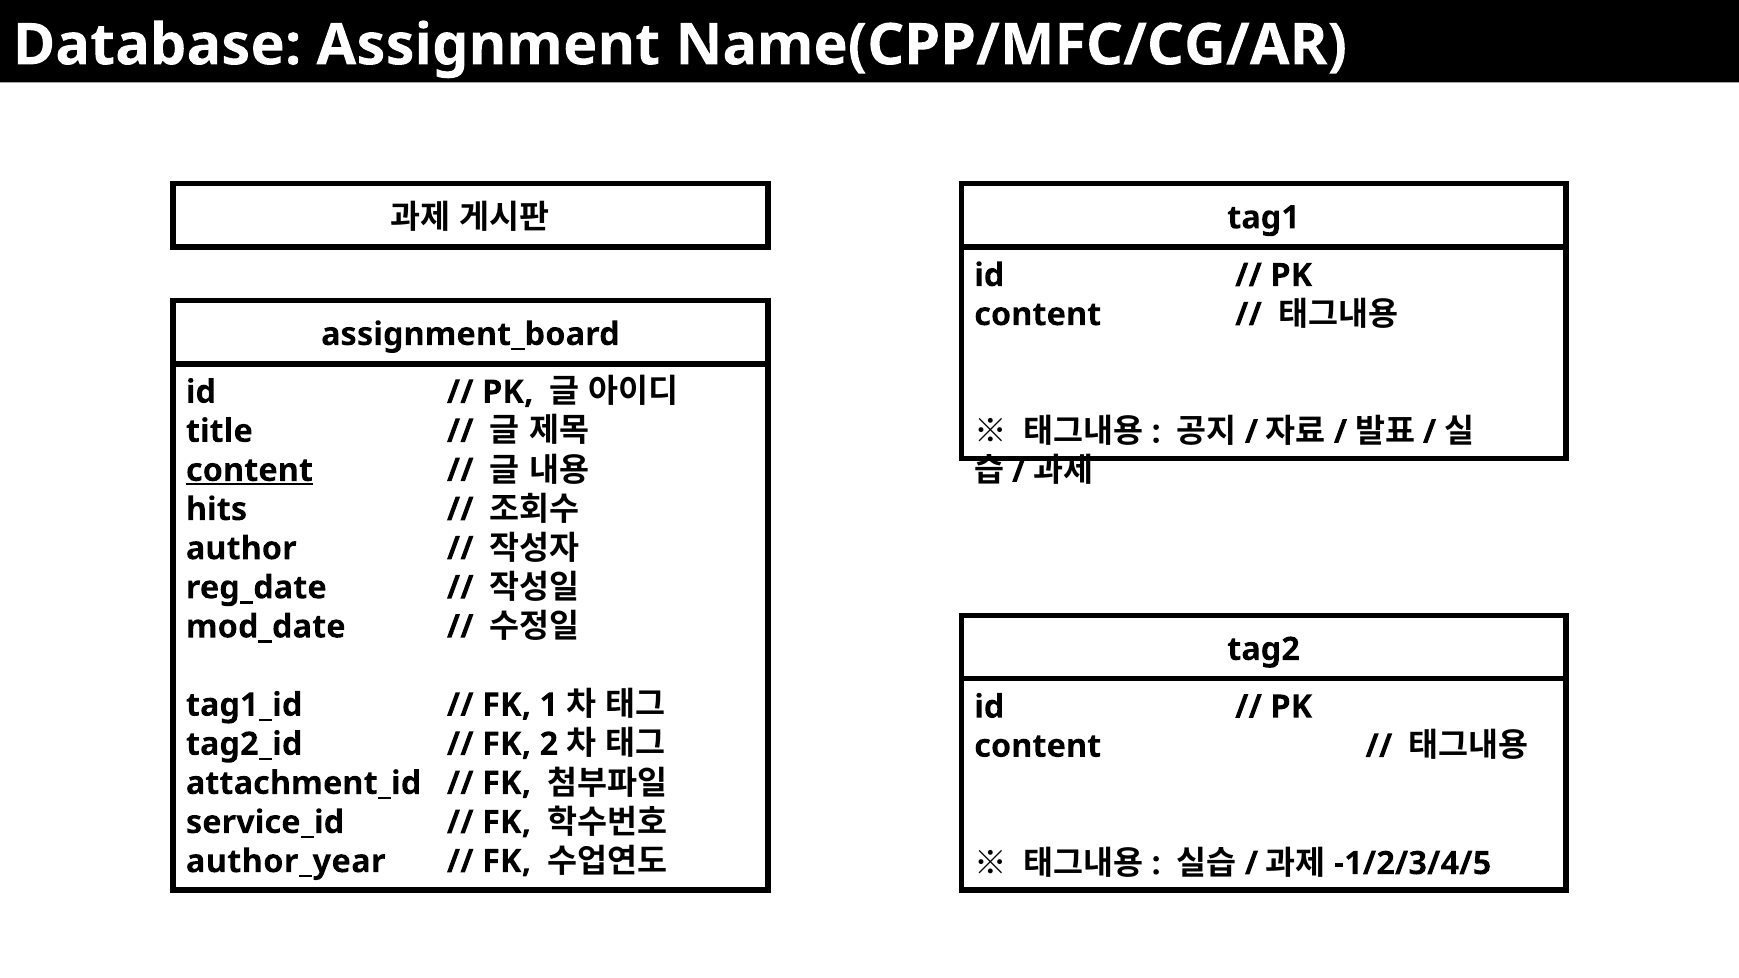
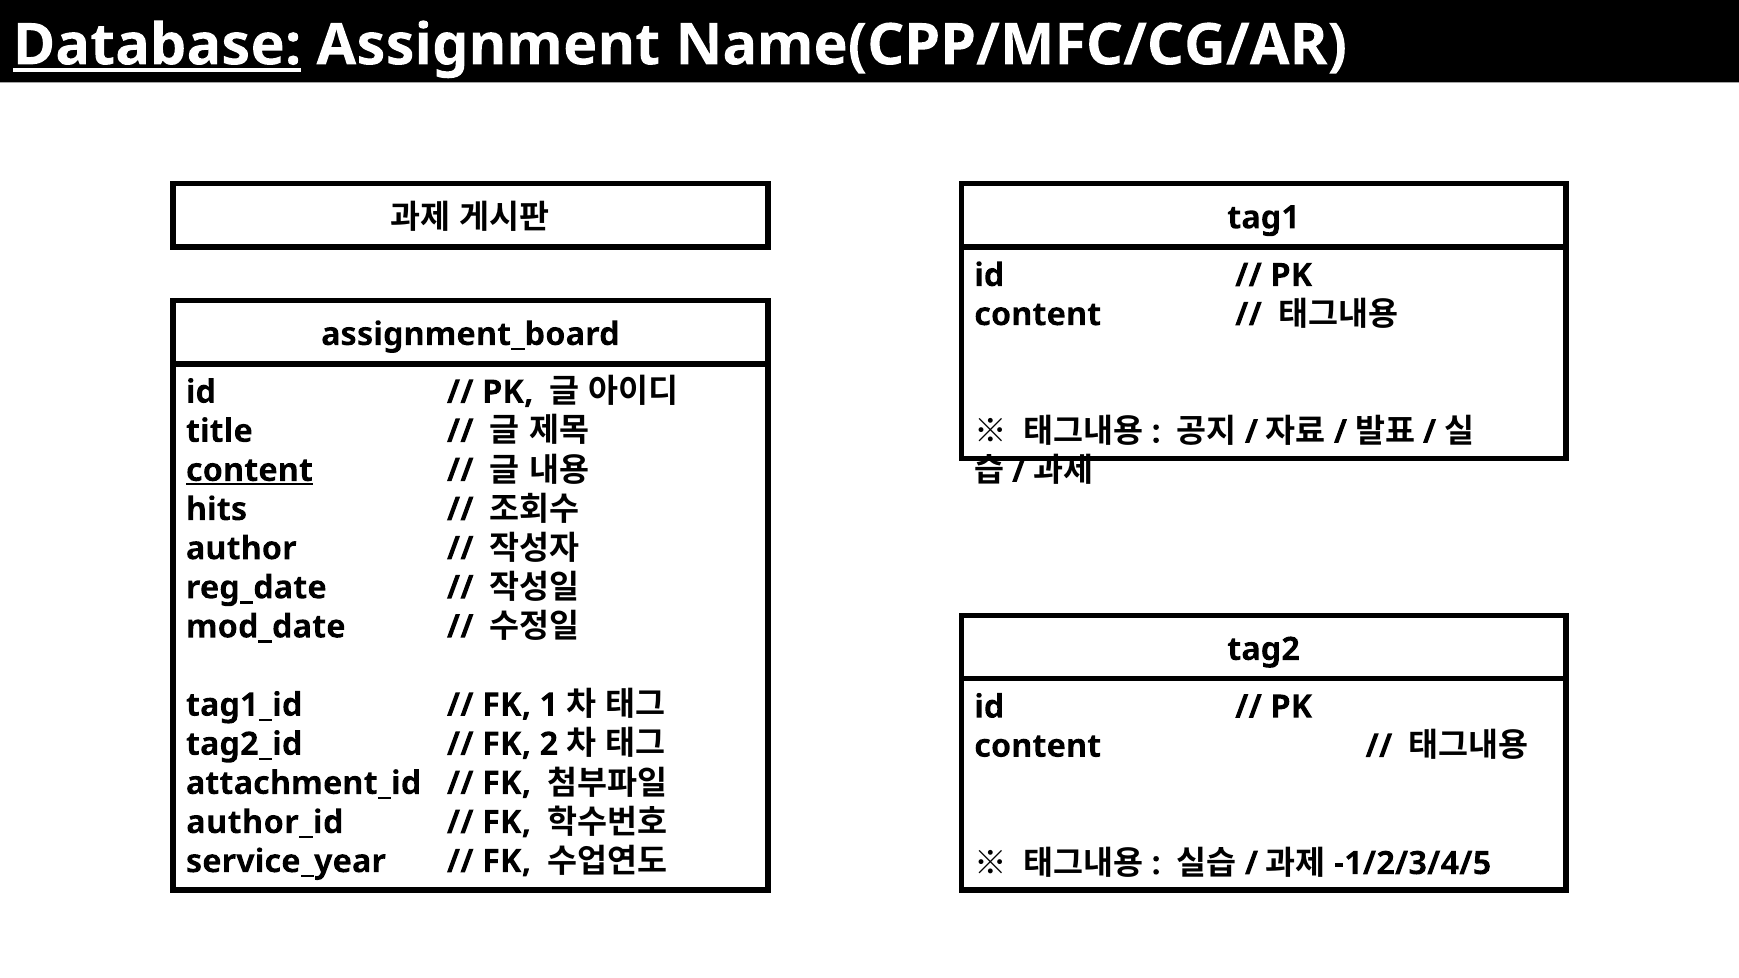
Database underline: none -> present
service_id: service_id -> author_id
author_year: author_year -> service_year
